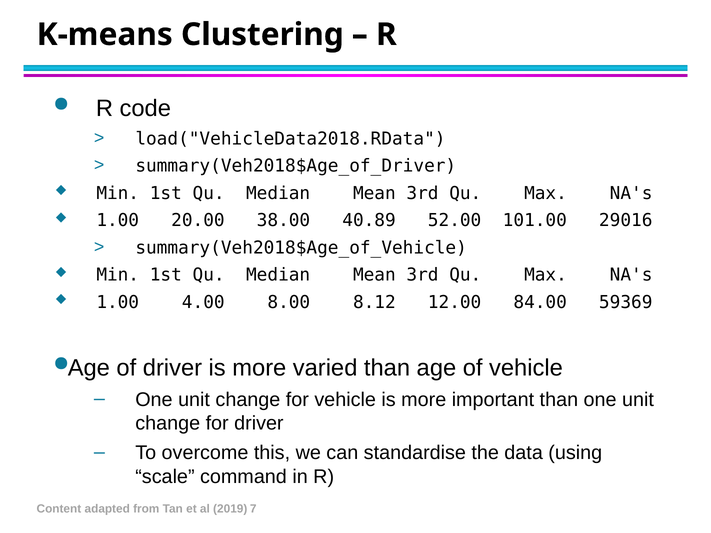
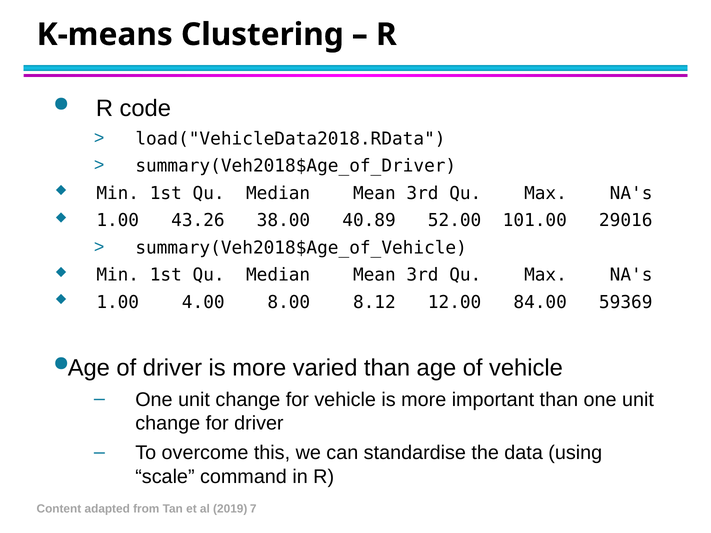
20.00: 20.00 -> 43.26
